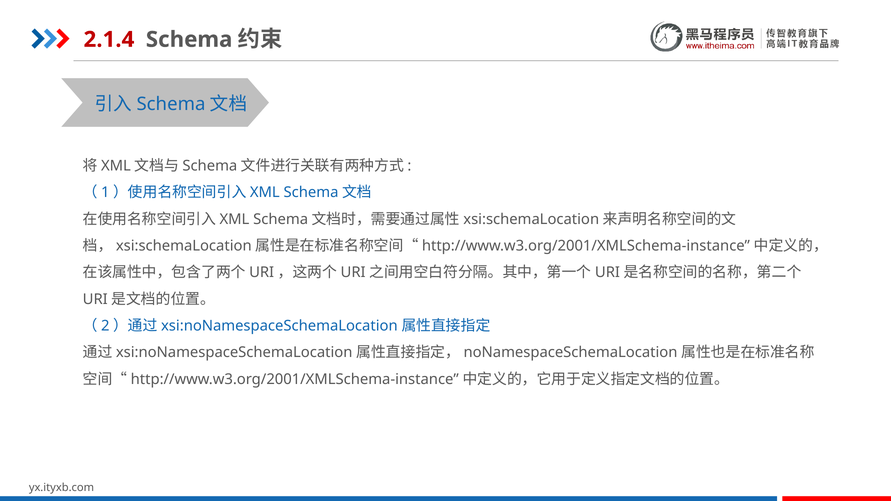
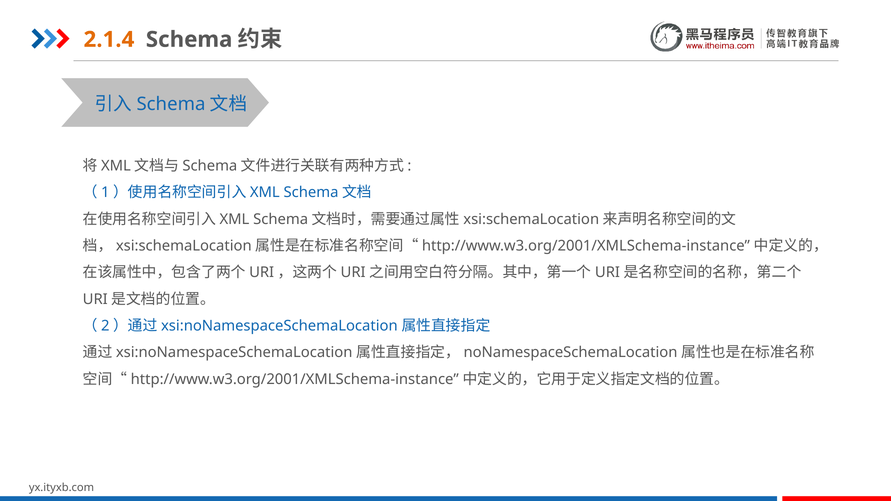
2.1.4 colour: red -> orange
